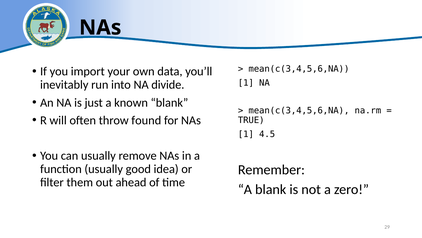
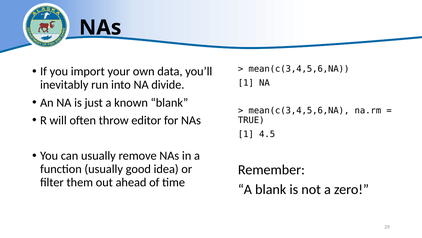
found: found -> editor
